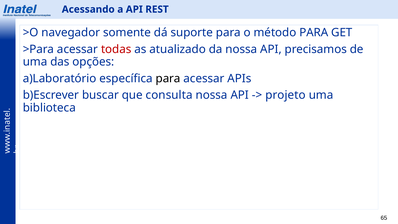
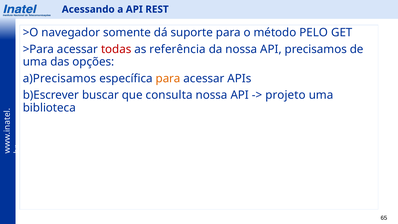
método PARA: PARA -> PELO
atualizado: atualizado -> referência
a)Laboratório: a)Laboratório -> a)Precisamos
para at (168, 78) colour: black -> orange
